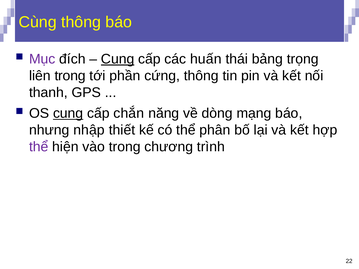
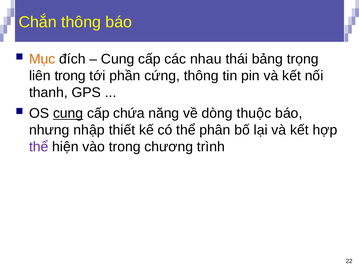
Cùng: Cùng -> Chắn
Mục colour: purple -> orange
Cung at (118, 59) underline: present -> none
huấn: huấn -> nhau
chắn: chắn -> chứa
mạng: mạng -> thuộc
